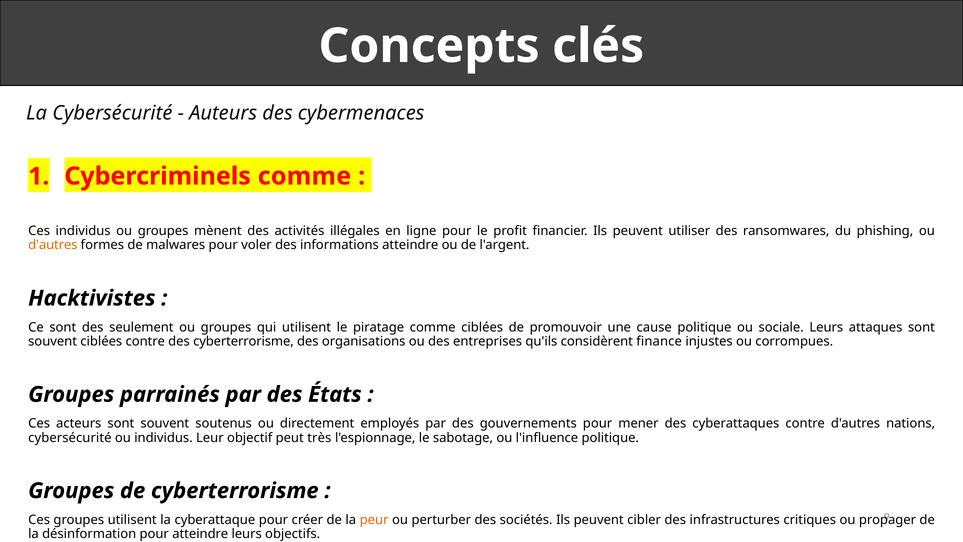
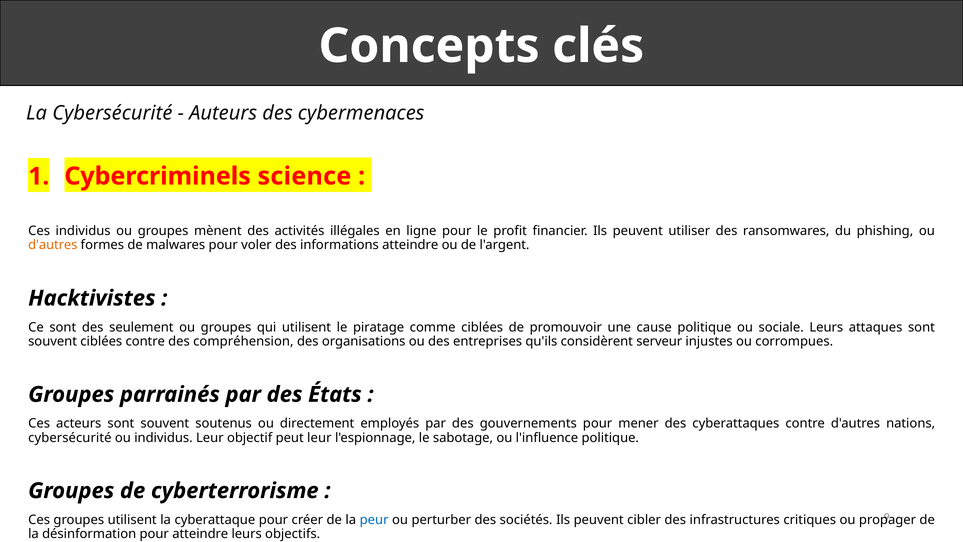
Cybercriminels comme: comme -> science
des cyberterrorisme: cyberterrorisme -> compréhension
finance: finance -> serveur
peut très: très -> leur
peur colour: orange -> blue
